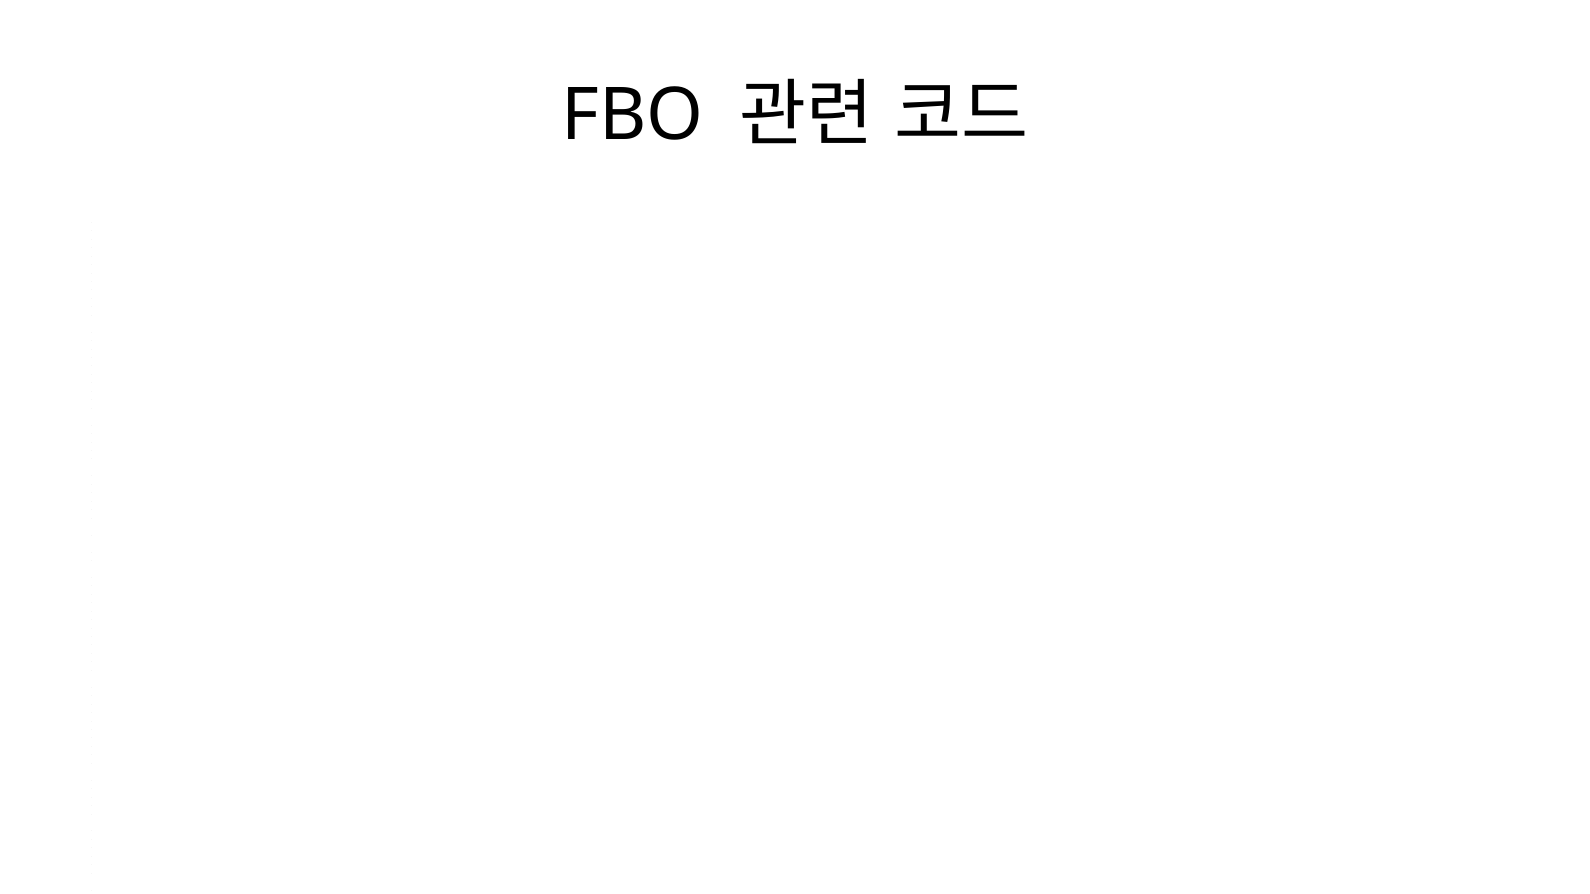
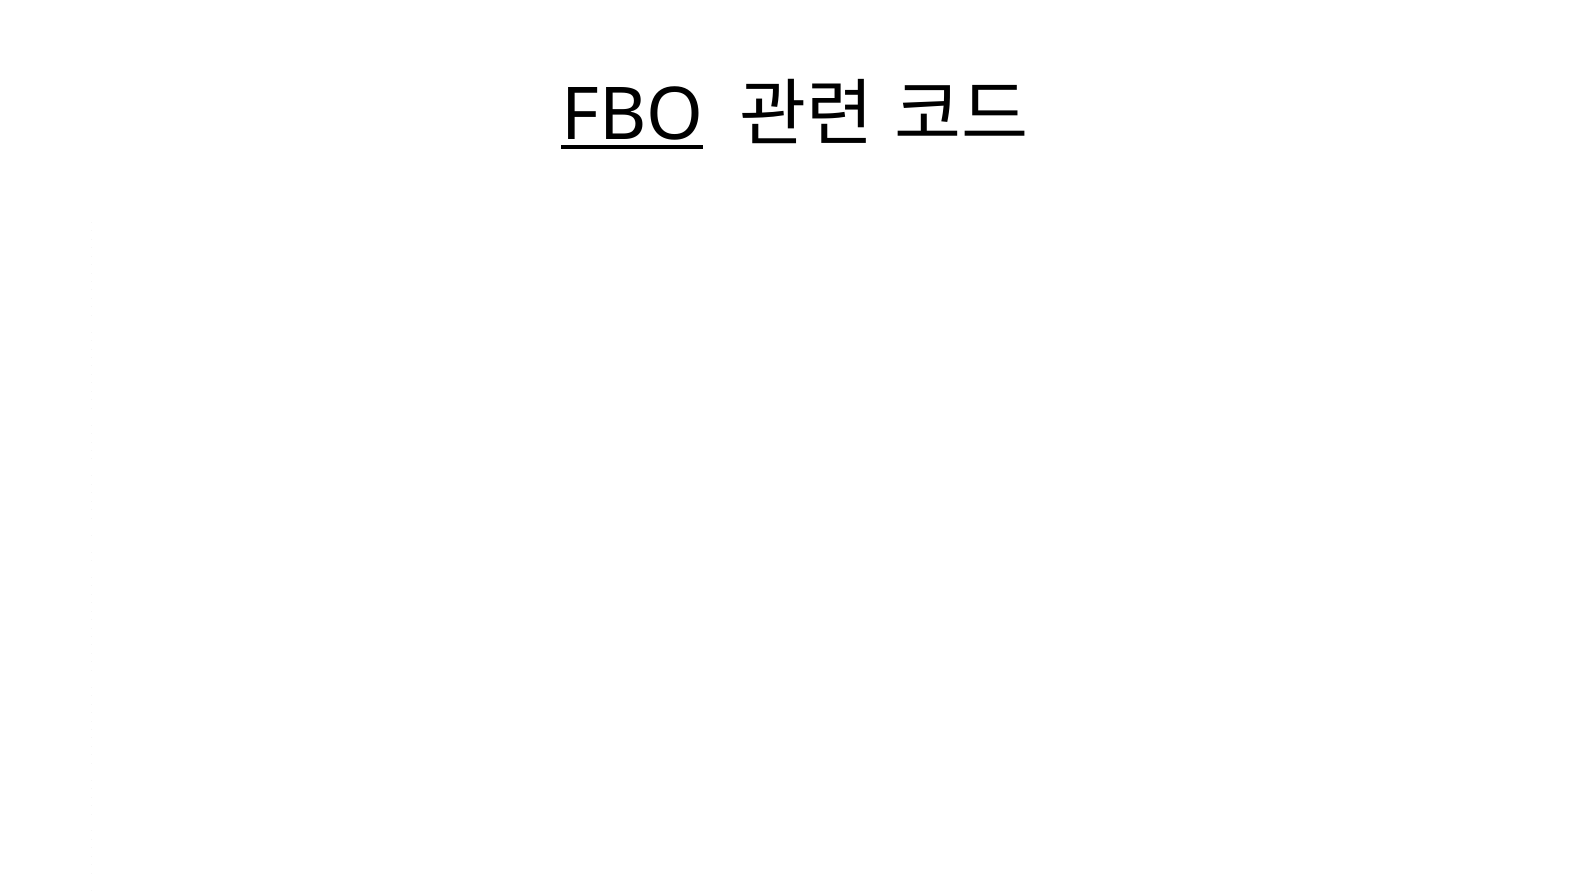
FBO underline: none -> present
